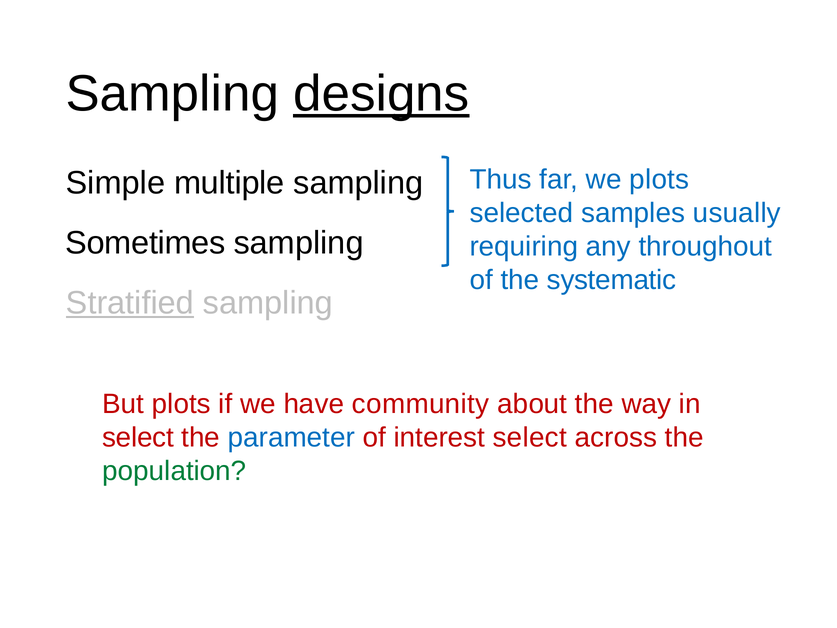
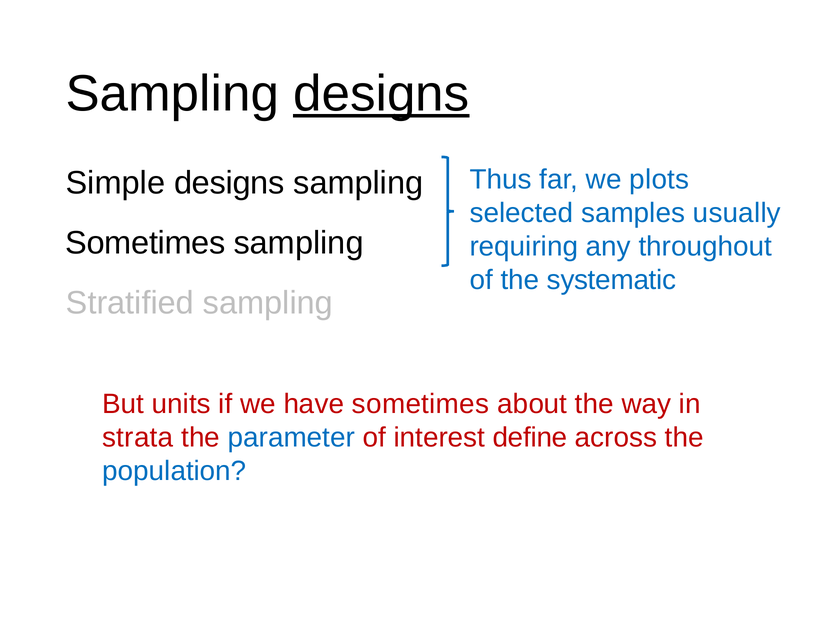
Simple multiple: multiple -> designs
Stratified underline: present -> none
But plots: plots -> units
have community: community -> sometimes
select at (138, 437): select -> strata
interest select: select -> define
population colour: green -> blue
